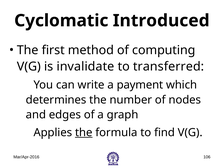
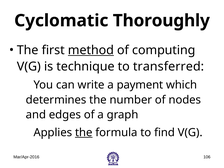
Introduced: Introduced -> Thoroughly
method underline: none -> present
invalidate: invalidate -> technique
